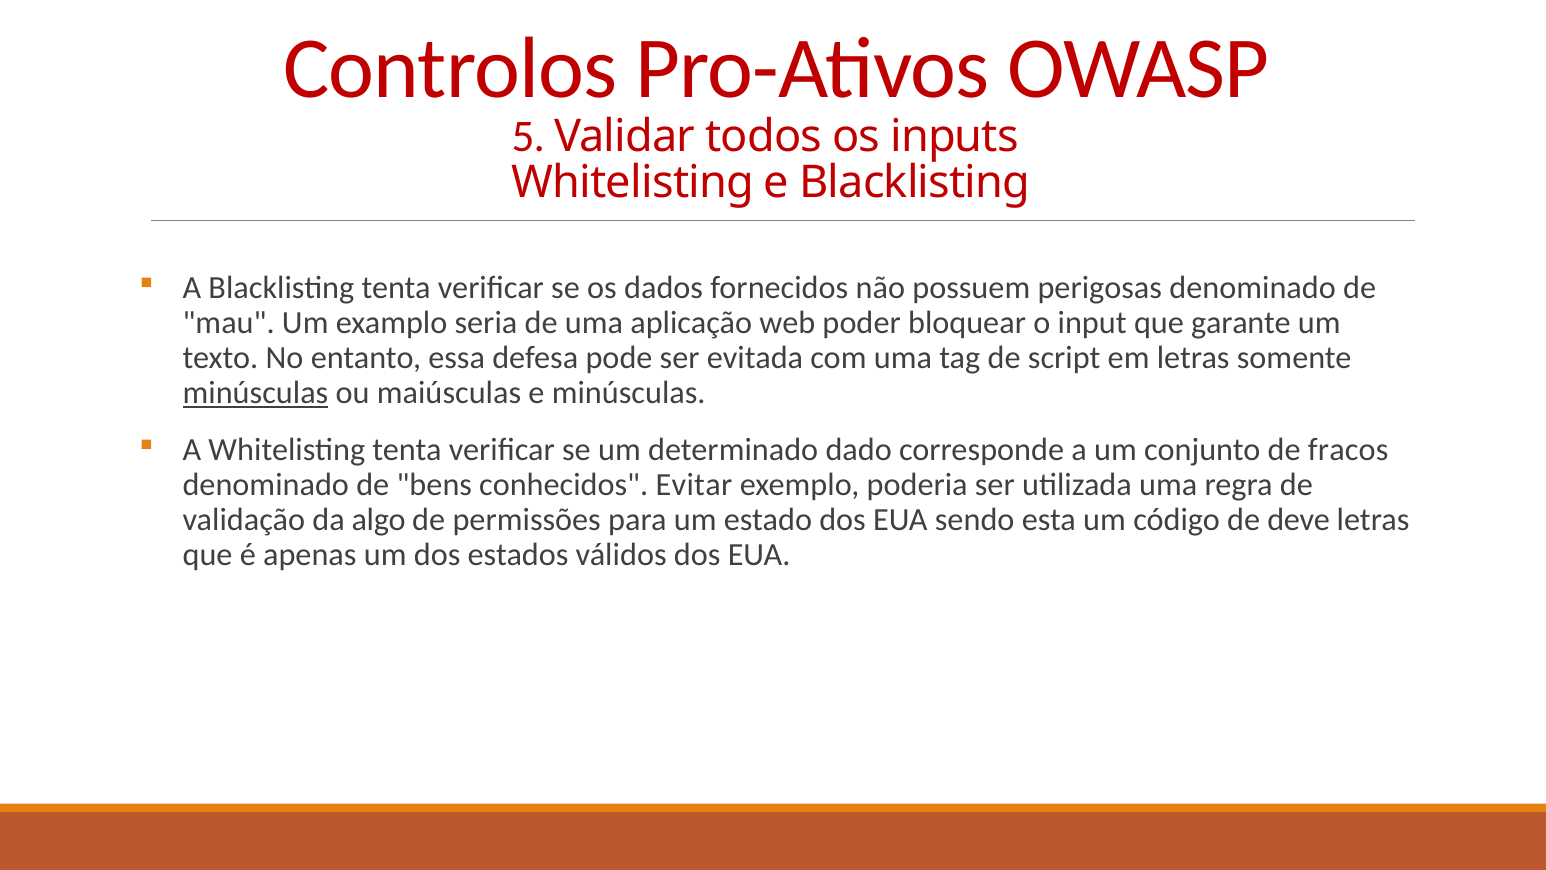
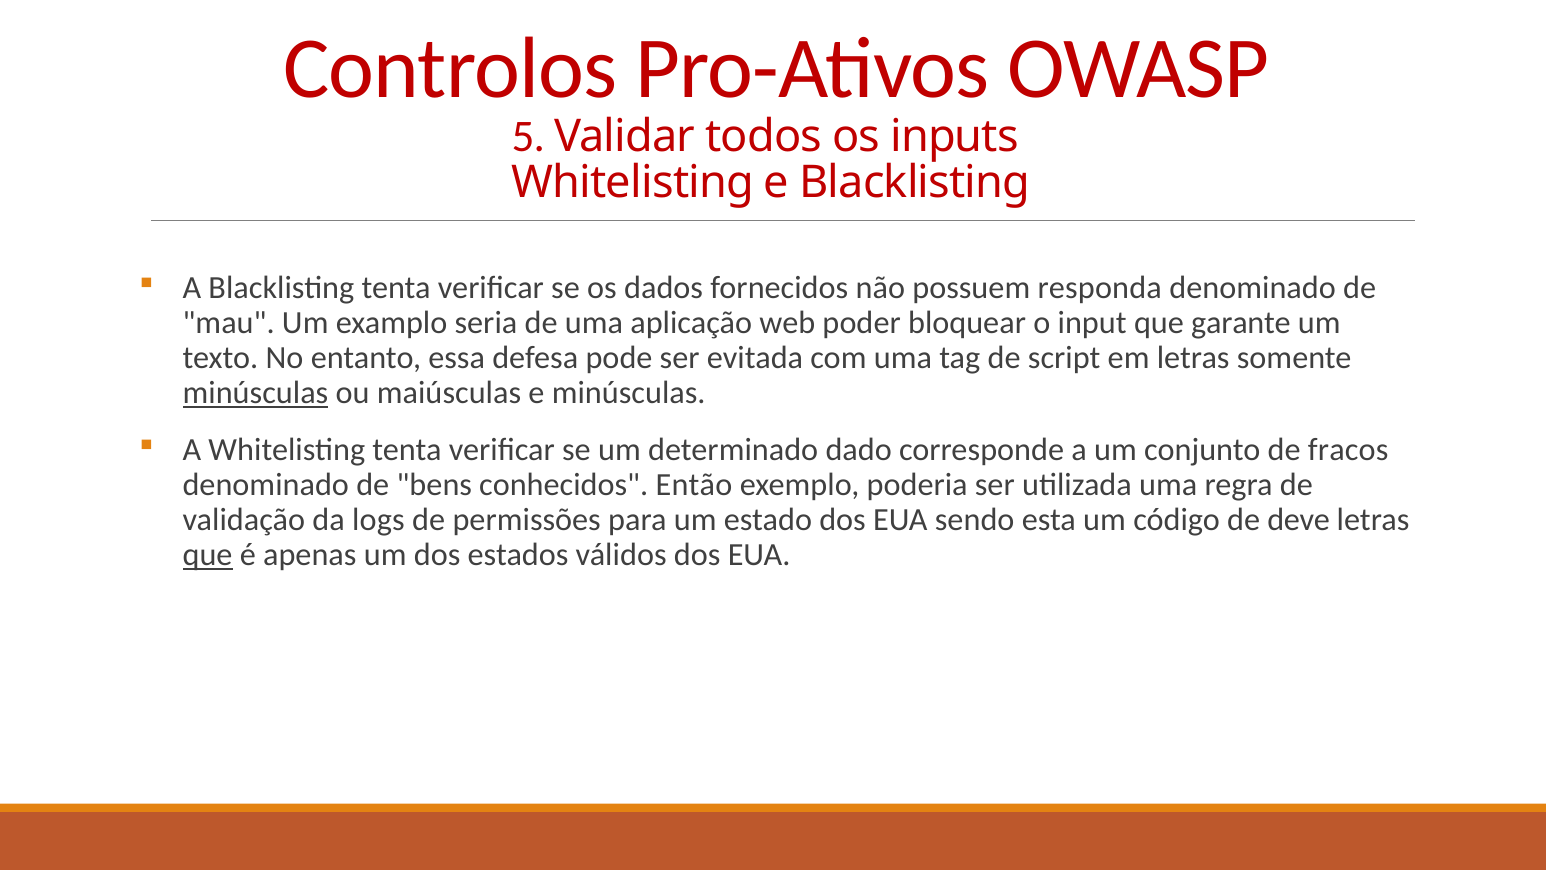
perigosas: perigosas -> responda
Evitar: Evitar -> Então
algo: algo -> logs
que at (208, 554) underline: none -> present
